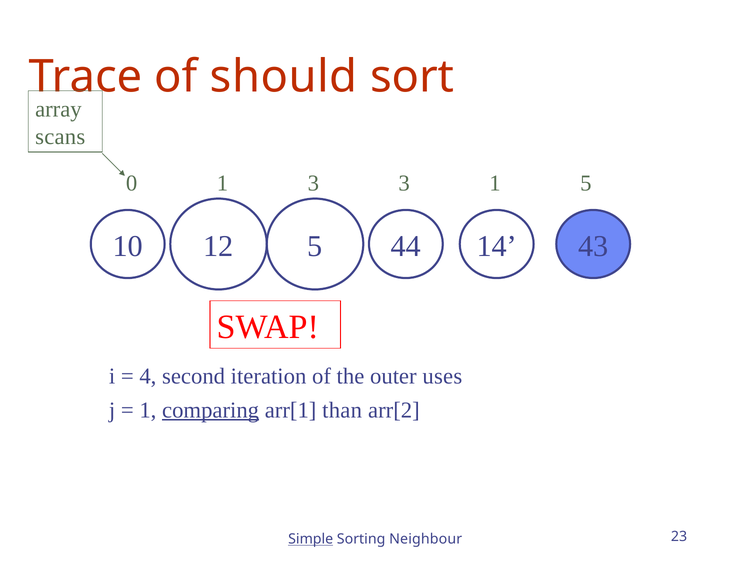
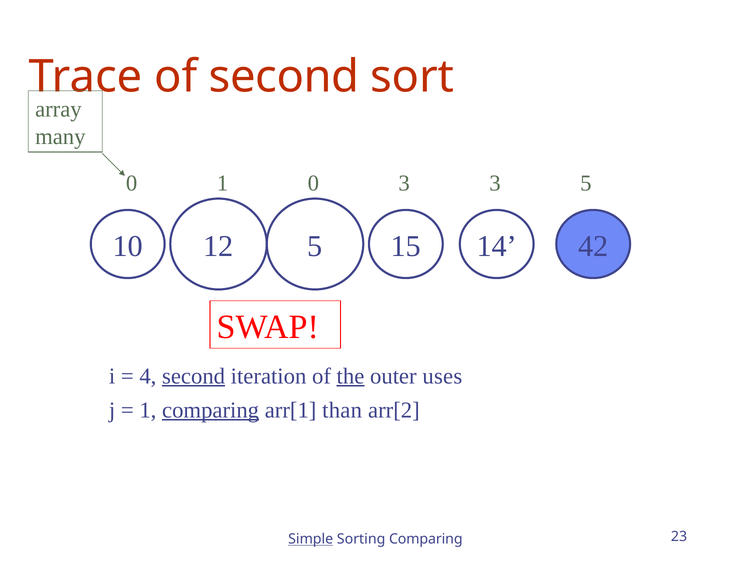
of should: should -> second
scans: scans -> many
1 3: 3 -> 0
3 1: 1 -> 3
44: 44 -> 15
43: 43 -> 42
second at (194, 376) underline: none -> present
the underline: none -> present
Sorting Neighbour: Neighbour -> Comparing
